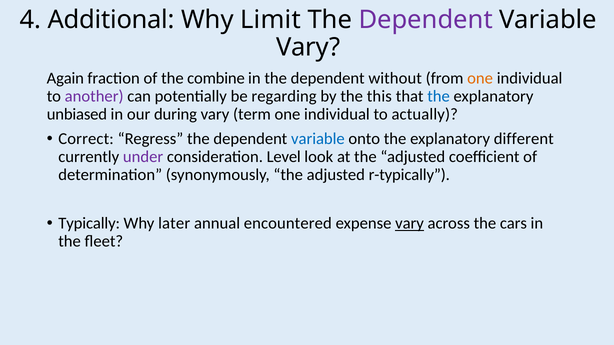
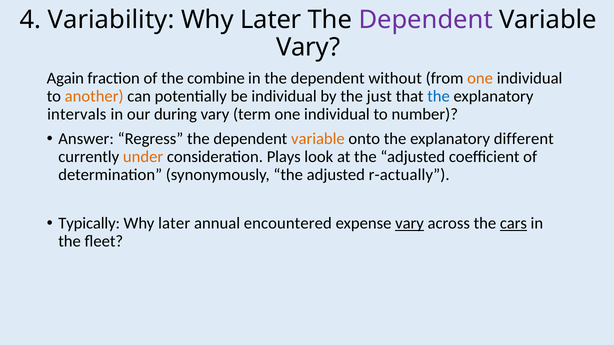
Additional: Additional -> Variability
Limit at (271, 20): Limit -> Later
another colour: purple -> orange
be regarding: regarding -> individual
this: this -> just
unbiased: unbiased -> intervals
actually: actually -> number
Correct: Correct -> Answer
variable at (318, 139) colour: blue -> orange
under colour: purple -> orange
Level: Level -> Plays
r-typically: r-typically -> r-actually
cars underline: none -> present
